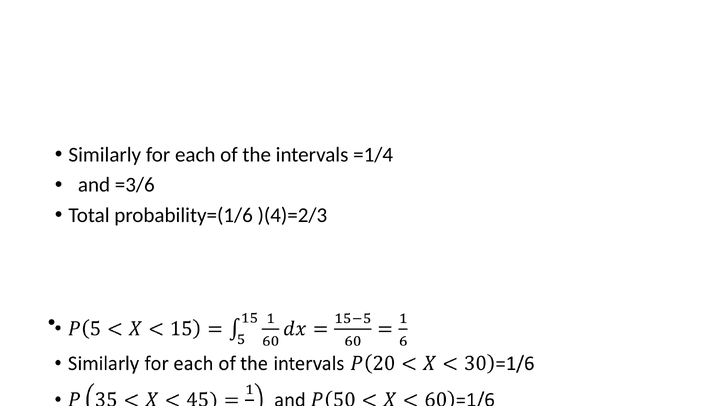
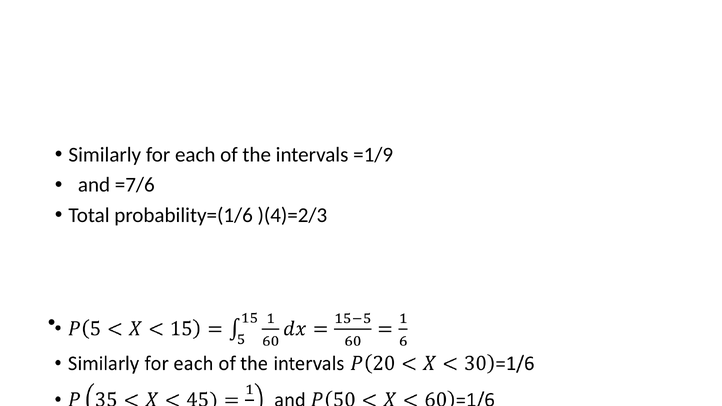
=1/4: =1/4 -> =1/9
=3/6: =3/6 -> =7/6
